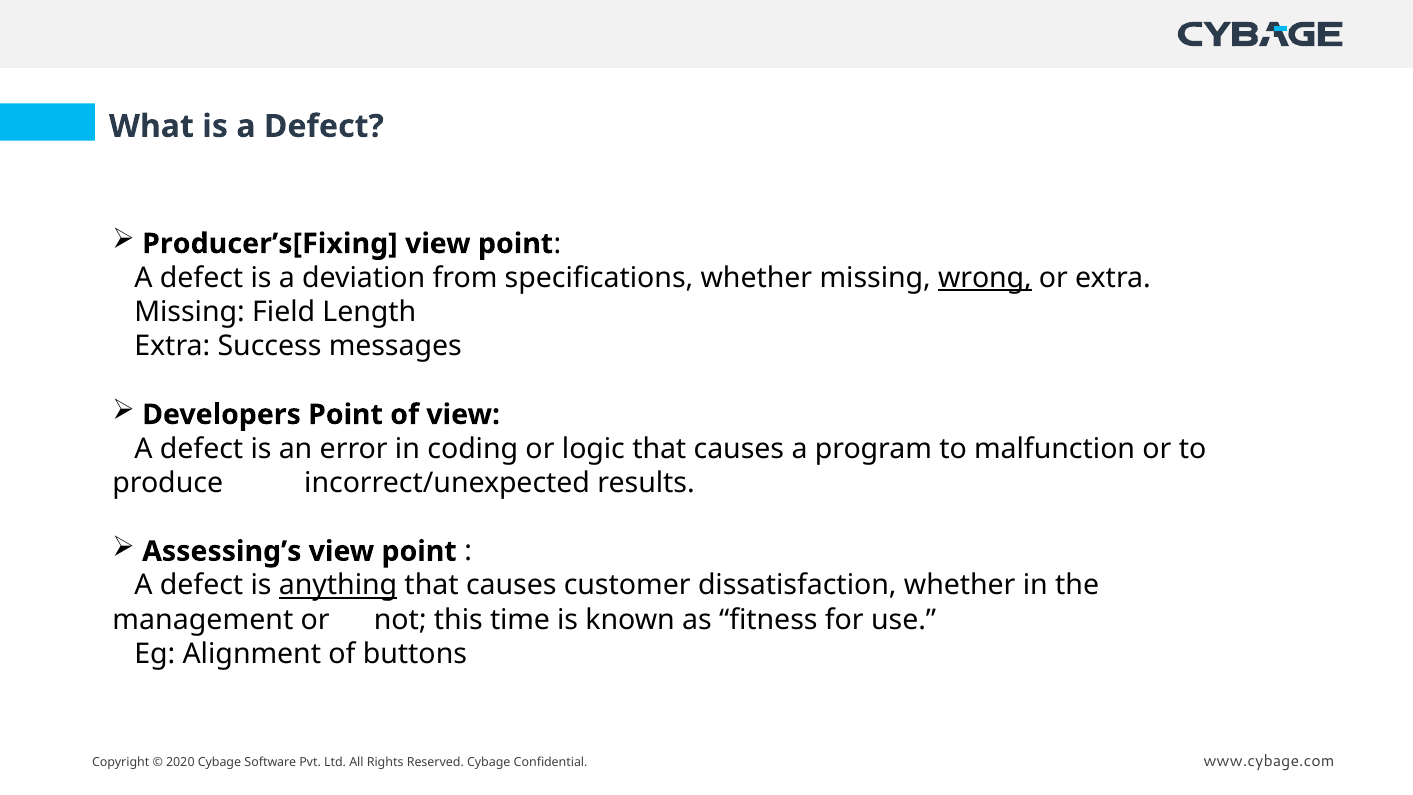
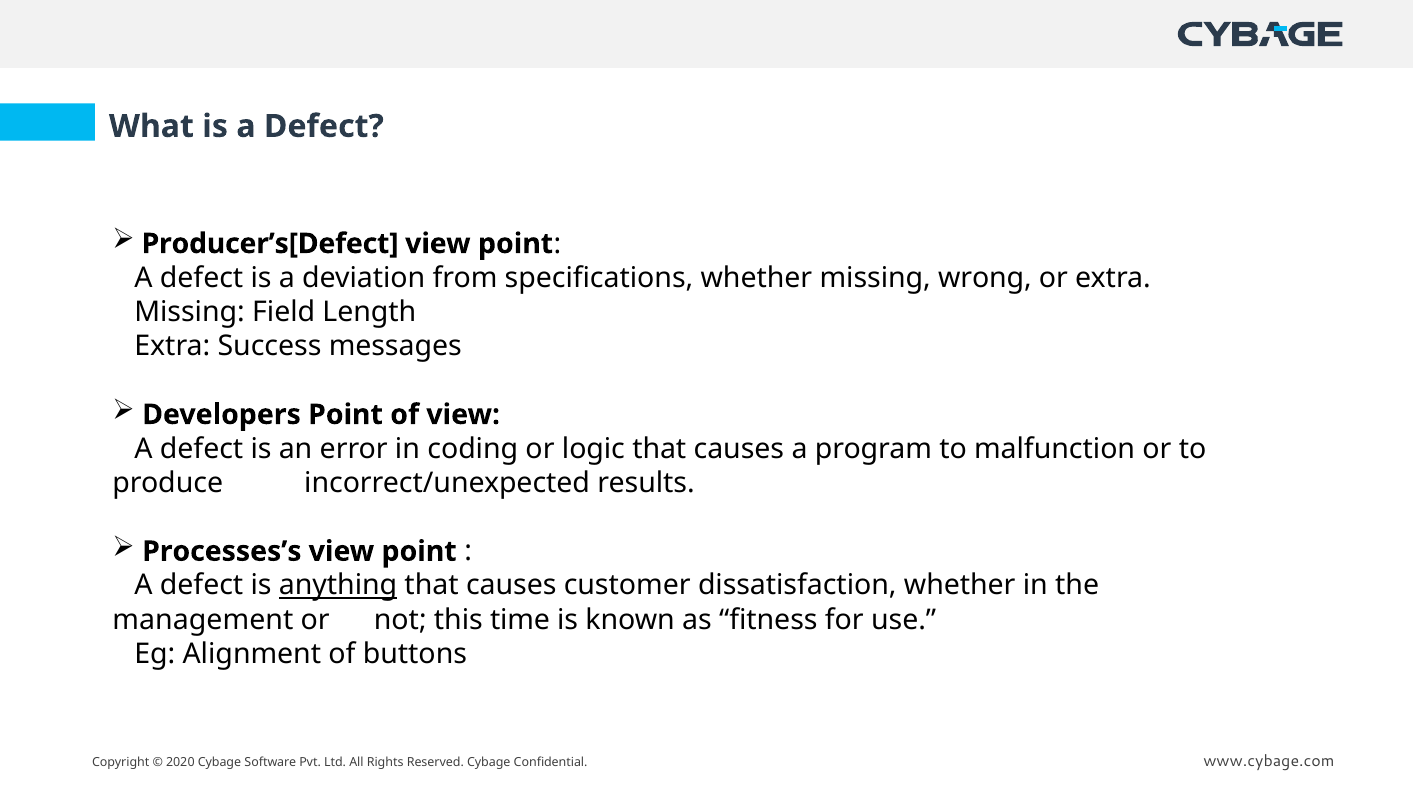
Producer’s[Fixing: Producer’s[Fixing -> Producer’s[Defect
wrong underline: present -> none
Assessing’s: Assessing’s -> Processes’s
